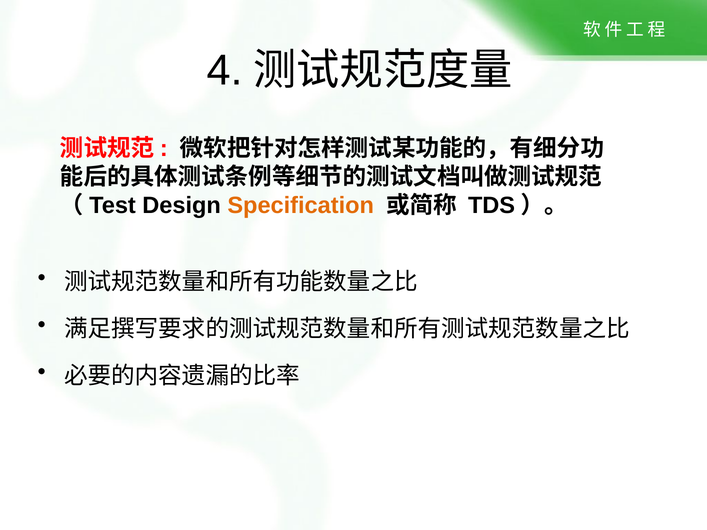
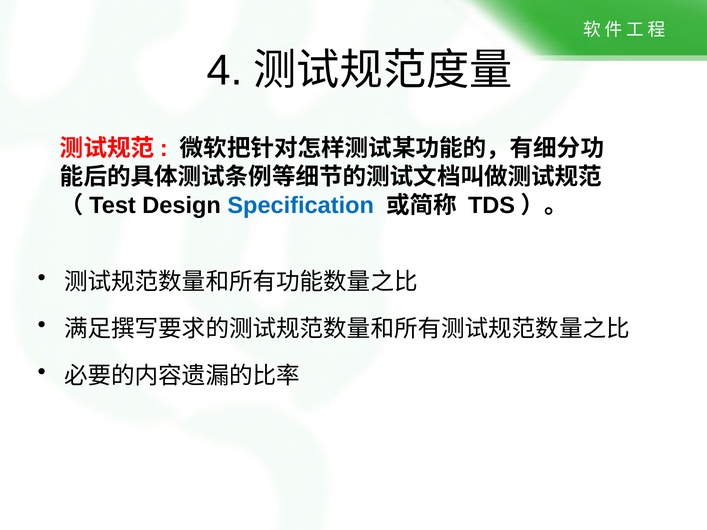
Specification colour: orange -> blue
